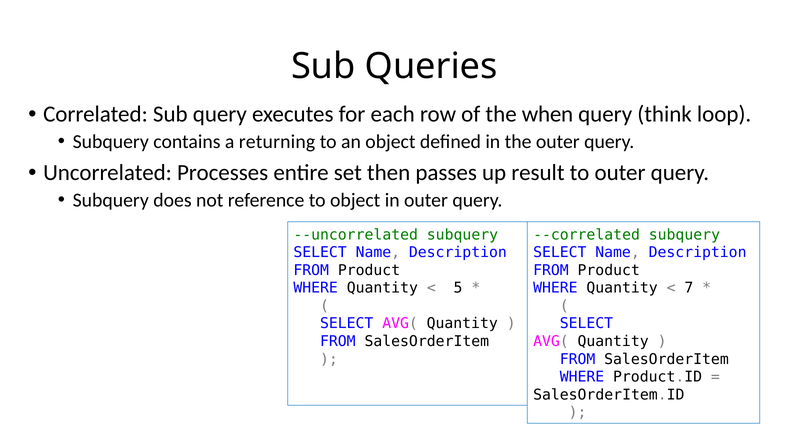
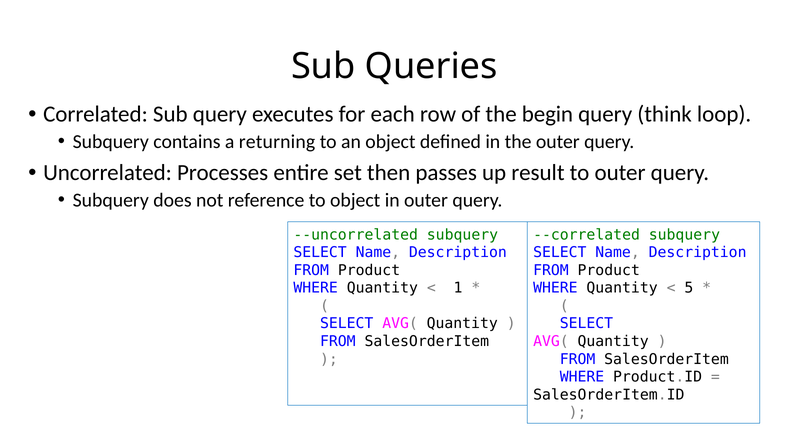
when: when -> begin
5: 5 -> 1
7: 7 -> 5
